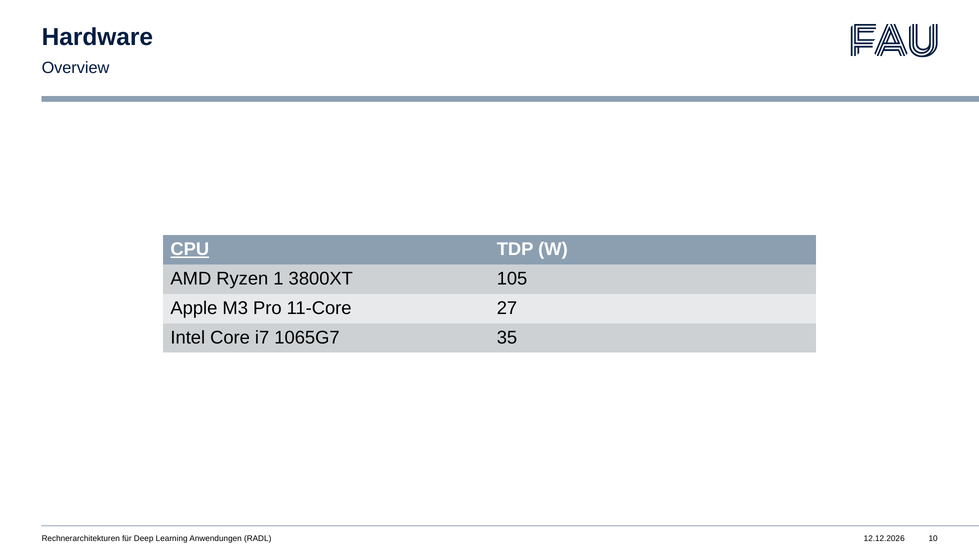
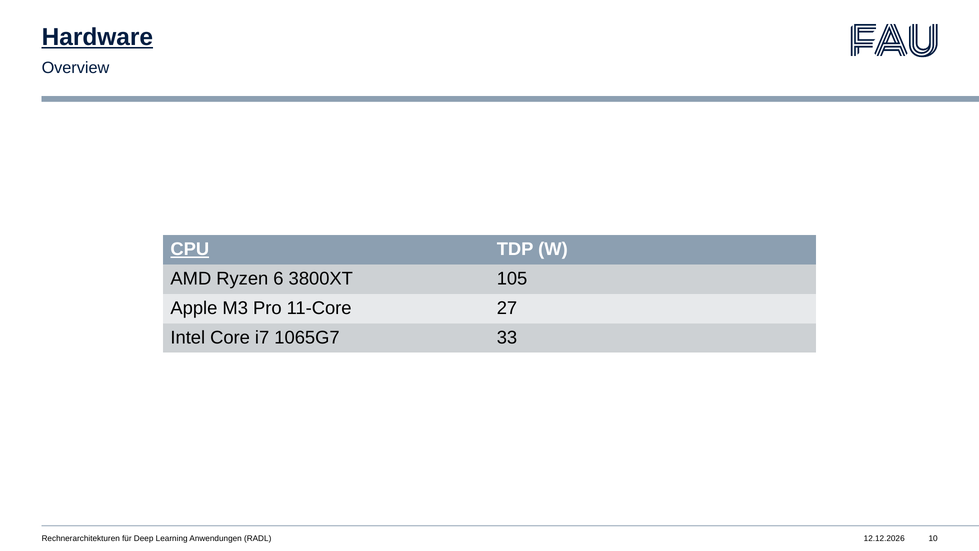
Hardware underline: none -> present
1: 1 -> 6
35: 35 -> 33
